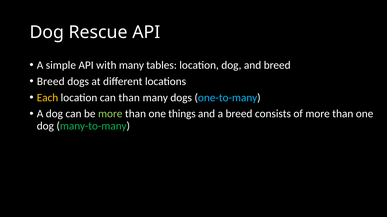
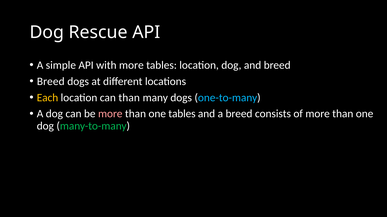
with many: many -> more
more at (110, 114) colour: light green -> pink
one things: things -> tables
